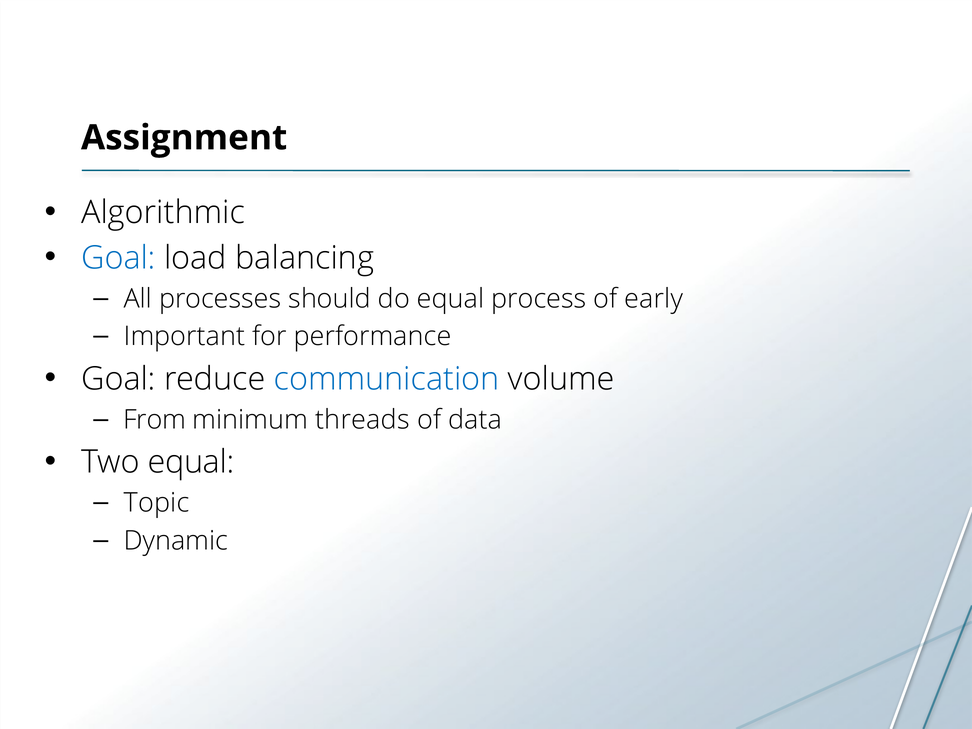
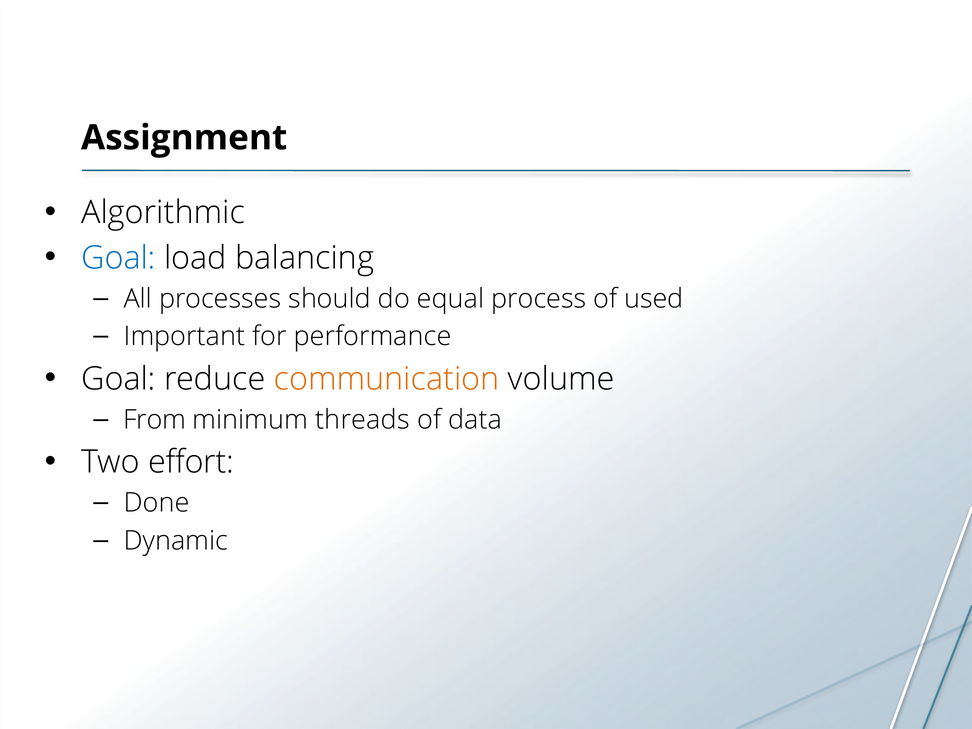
early: early -> used
communication colour: blue -> orange
Two equal: equal -> effort
Topic: Topic -> Done
